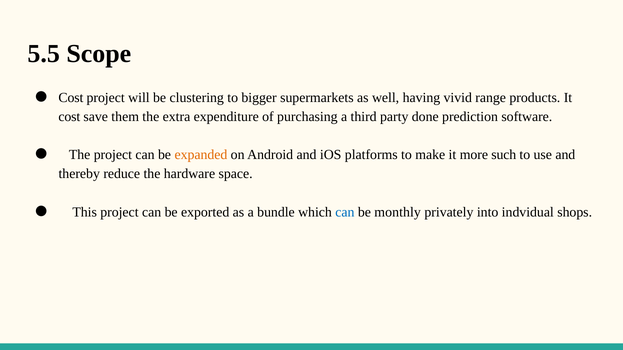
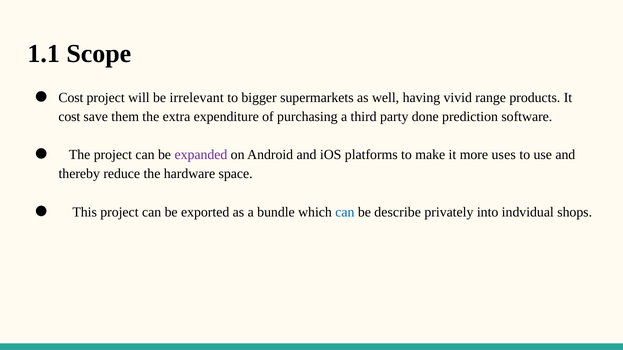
5.5: 5.5 -> 1.1
clustering: clustering -> irrelevant
expanded colour: orange -> purple
such: such -> uses
monthly: monthly -> describe
